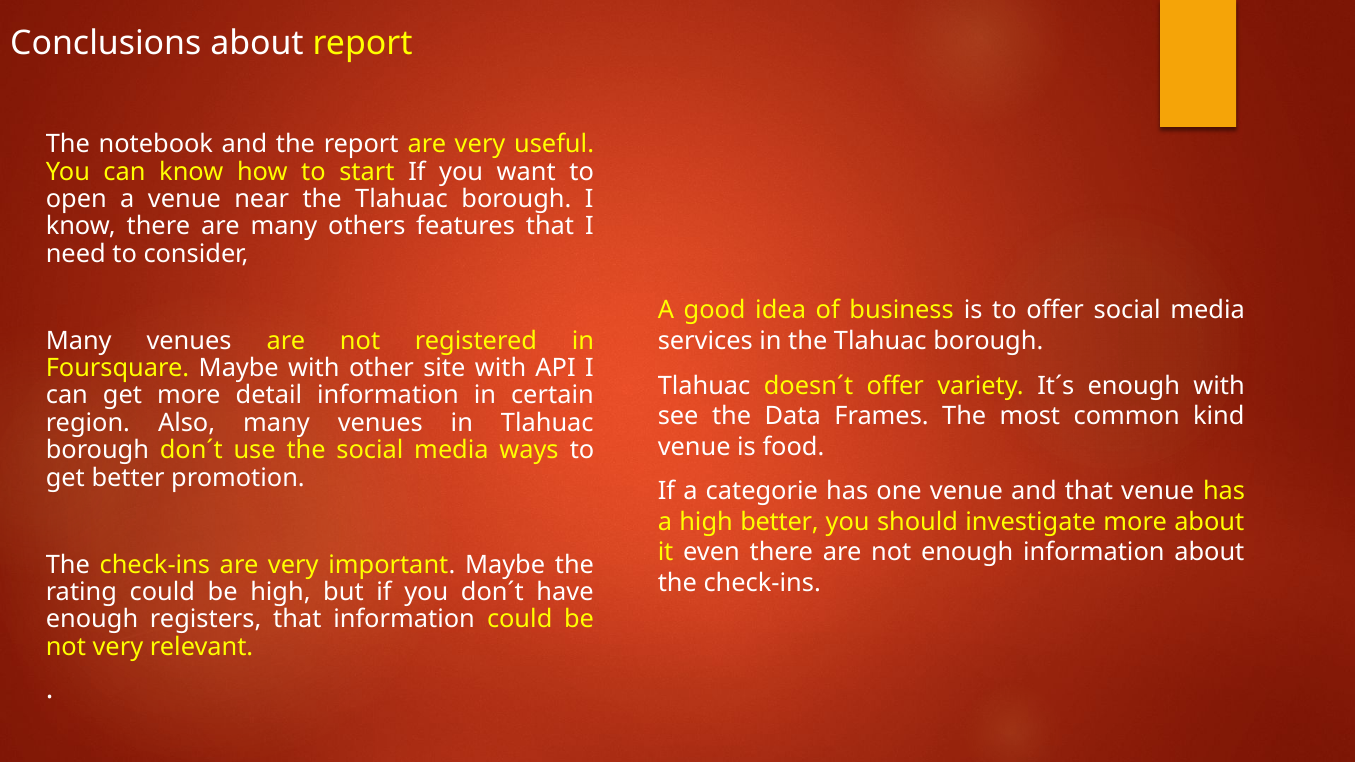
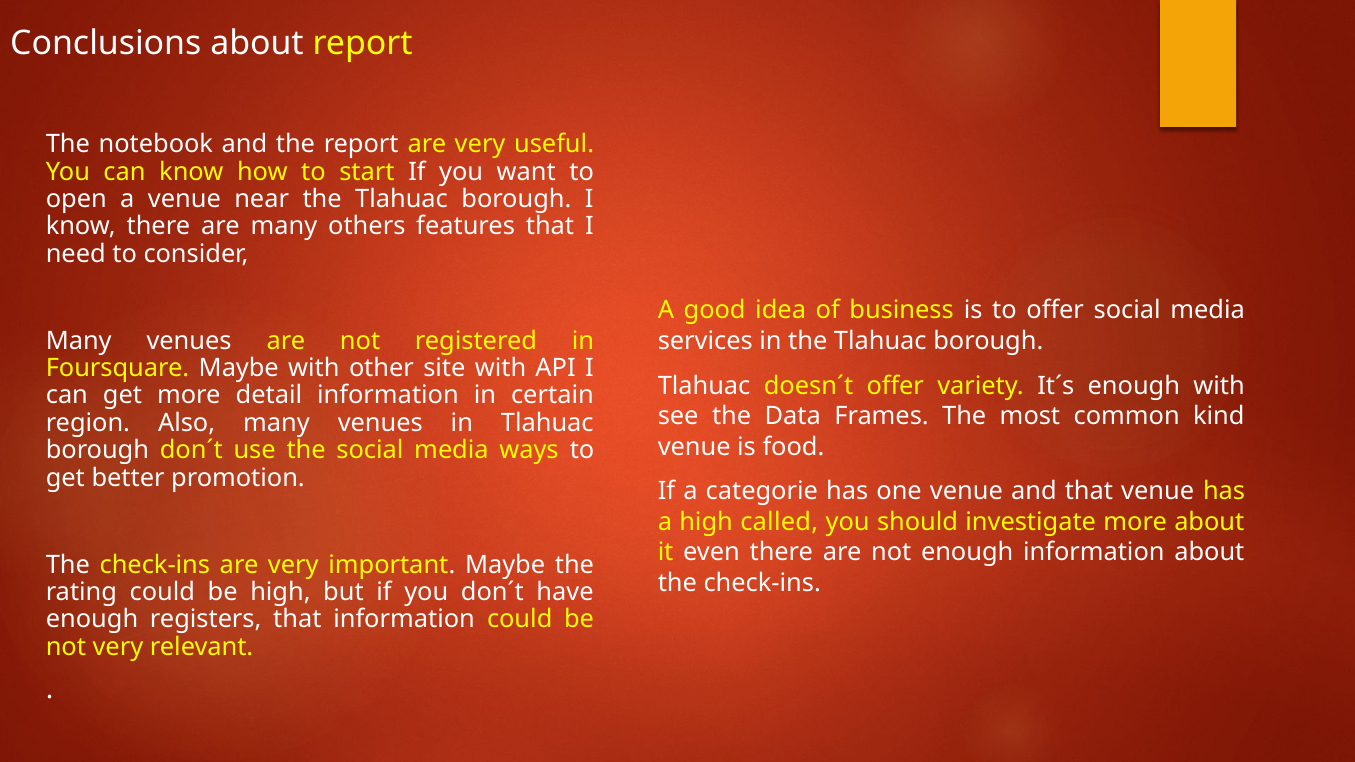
high better: better -> called
